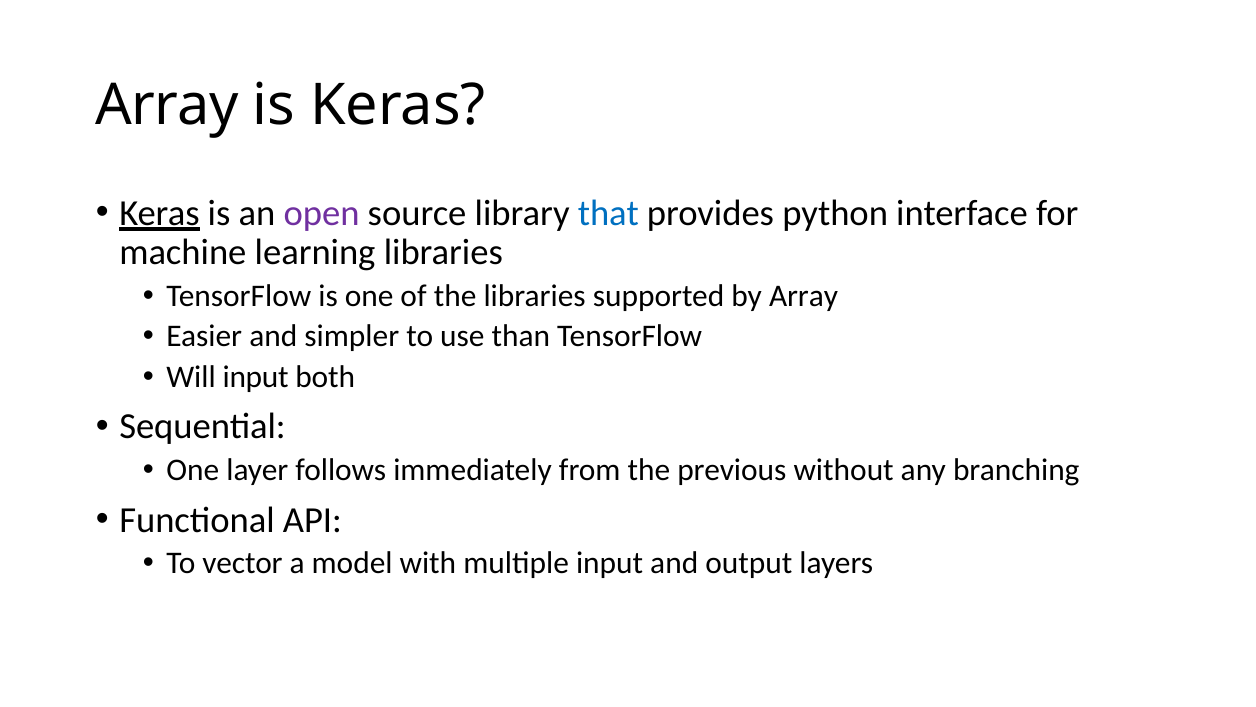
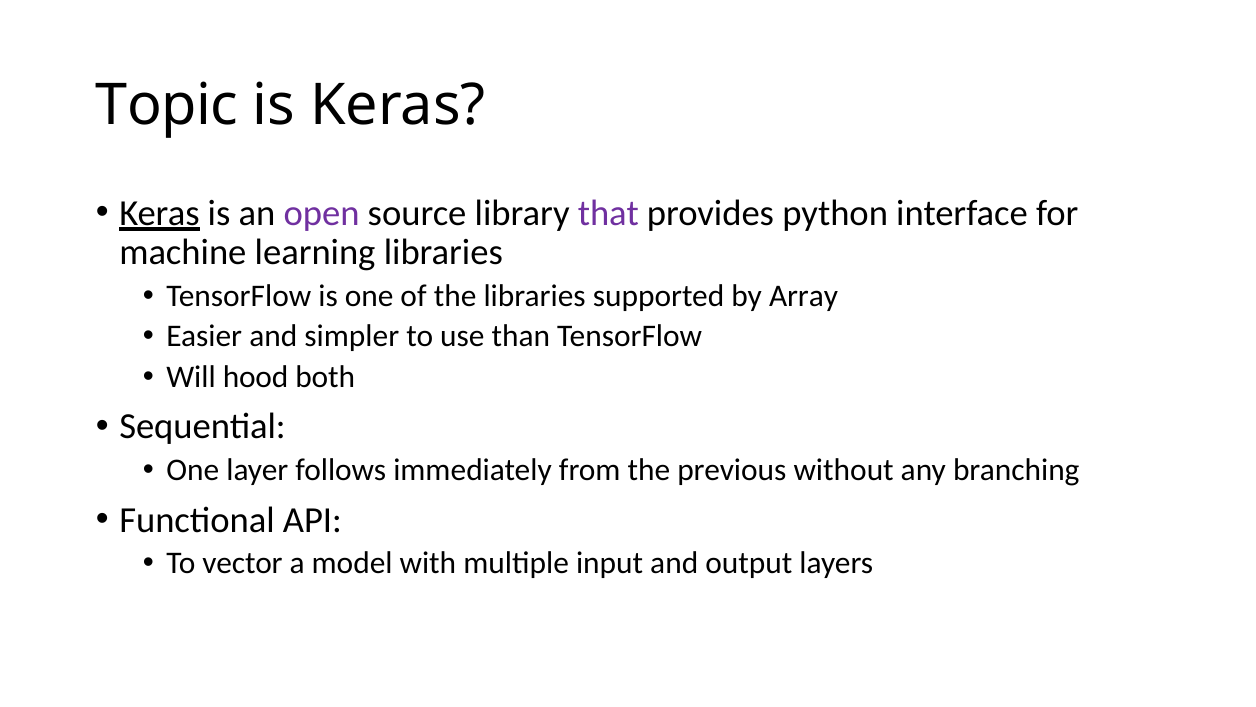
Array at (167, 106): Array -> Topic
that colour: blue -> purple
Will input: input -> hood
